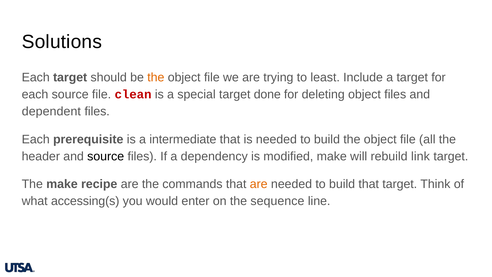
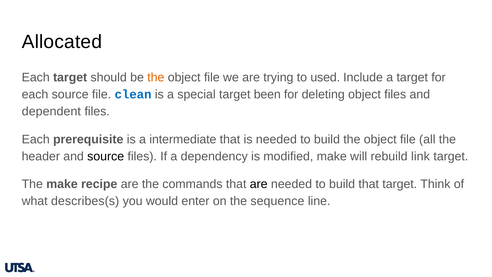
Solutions: Solutions -> Allocated
least: least -> used
clean colour: red -> blue
done: done -> been
are at (259, 184) colour: orange -> black
accessing(s: accessing(s -> describes(s
